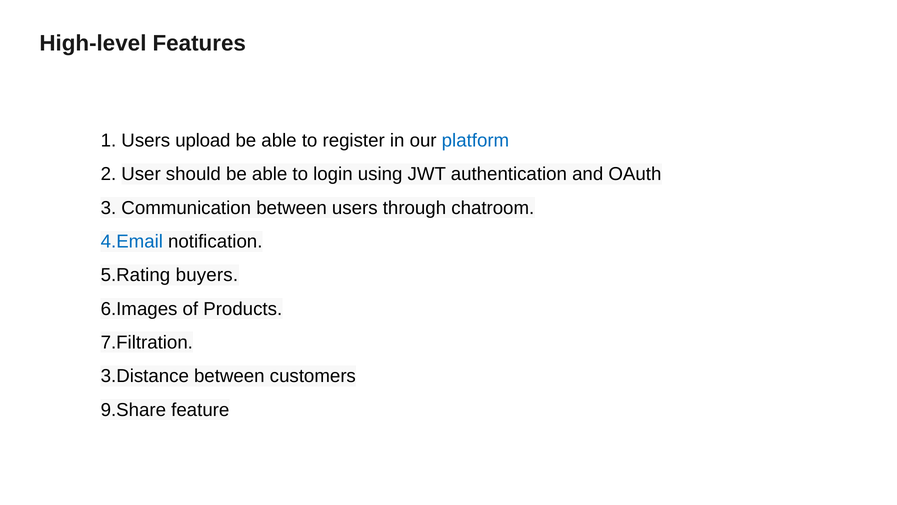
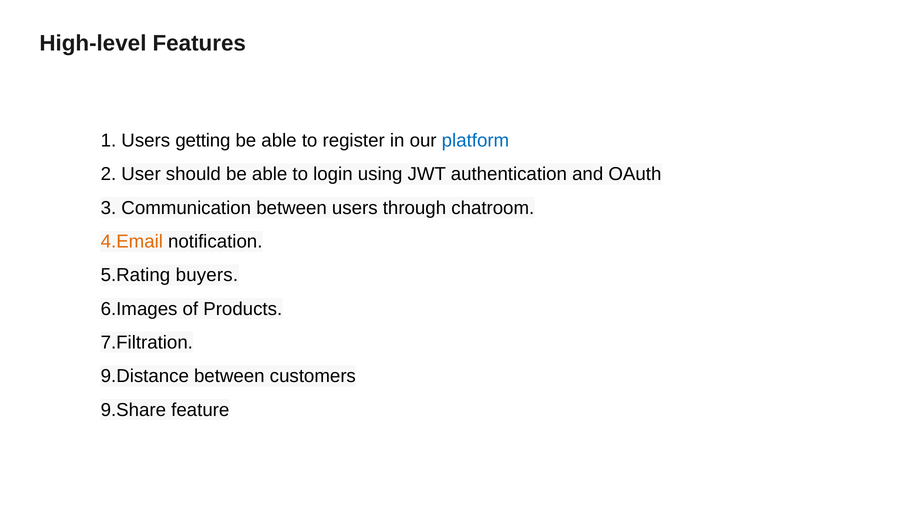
upload: upload -> getting
4.Email colour: blue -> orange
3.Distance: 3.Distance -> 9.Distance
